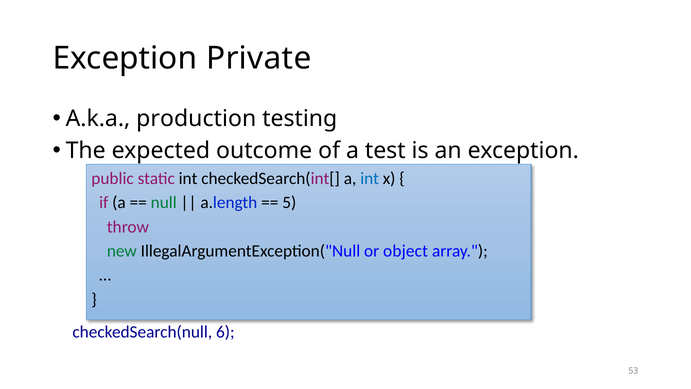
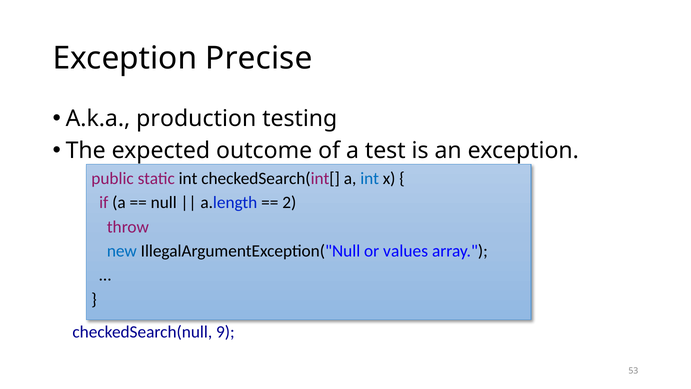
Private: Private -> Precise
null colour: green -> black
5: 5 -> 2
new colour: green -> blue
object: object -> values
6: 6 -> 9
